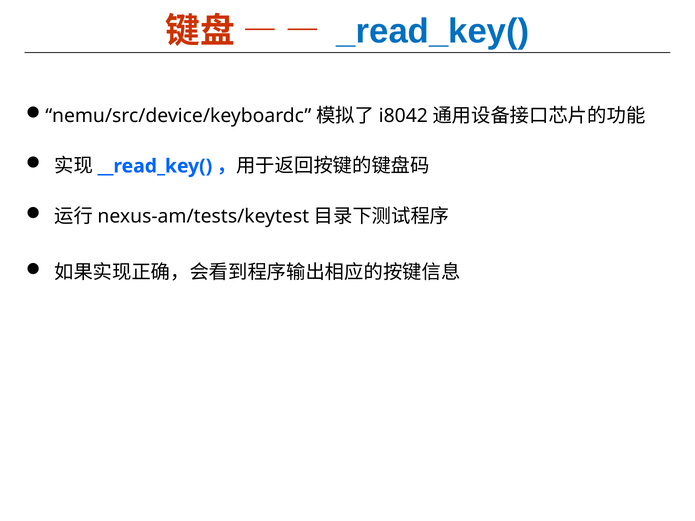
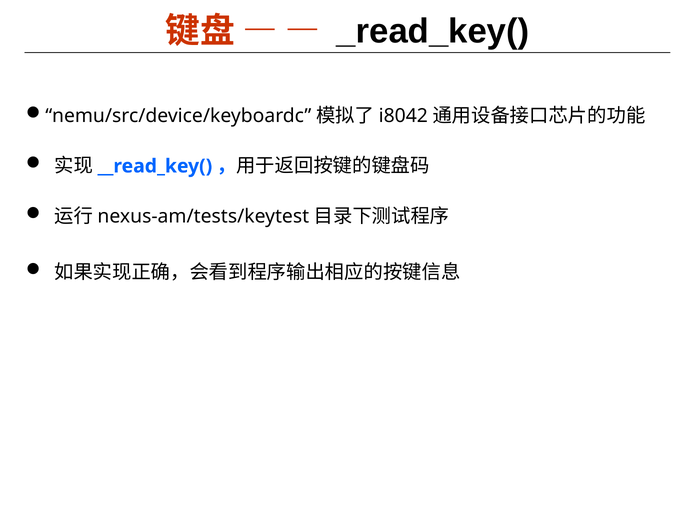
_read_key( colour: blue -> black
